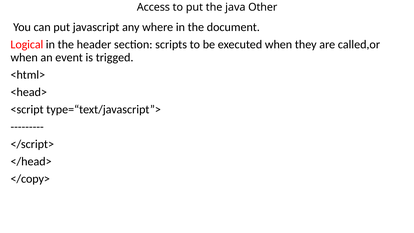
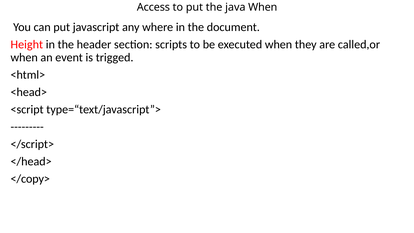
java Other: Other -> When
Logical: Logical -> Height
